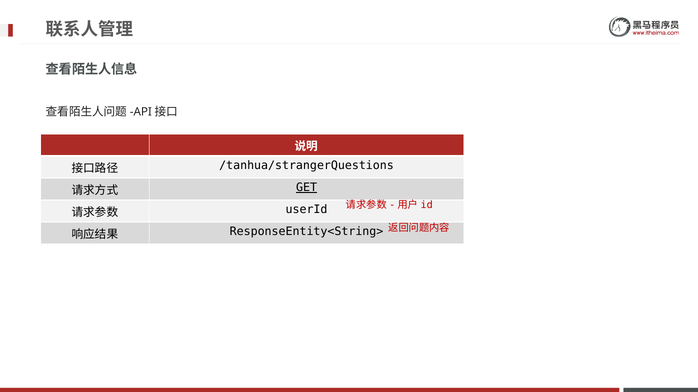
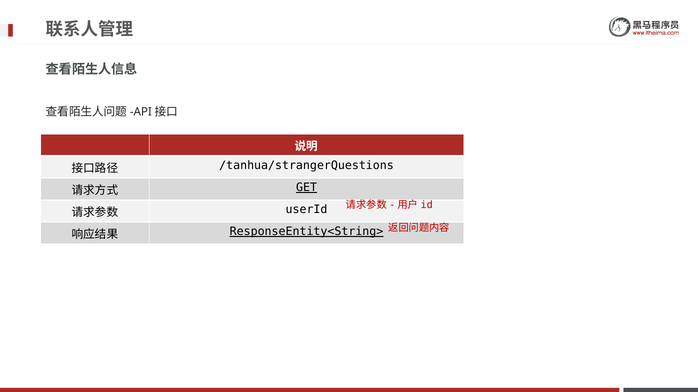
ResponseEntity<String> underline: none -> present
